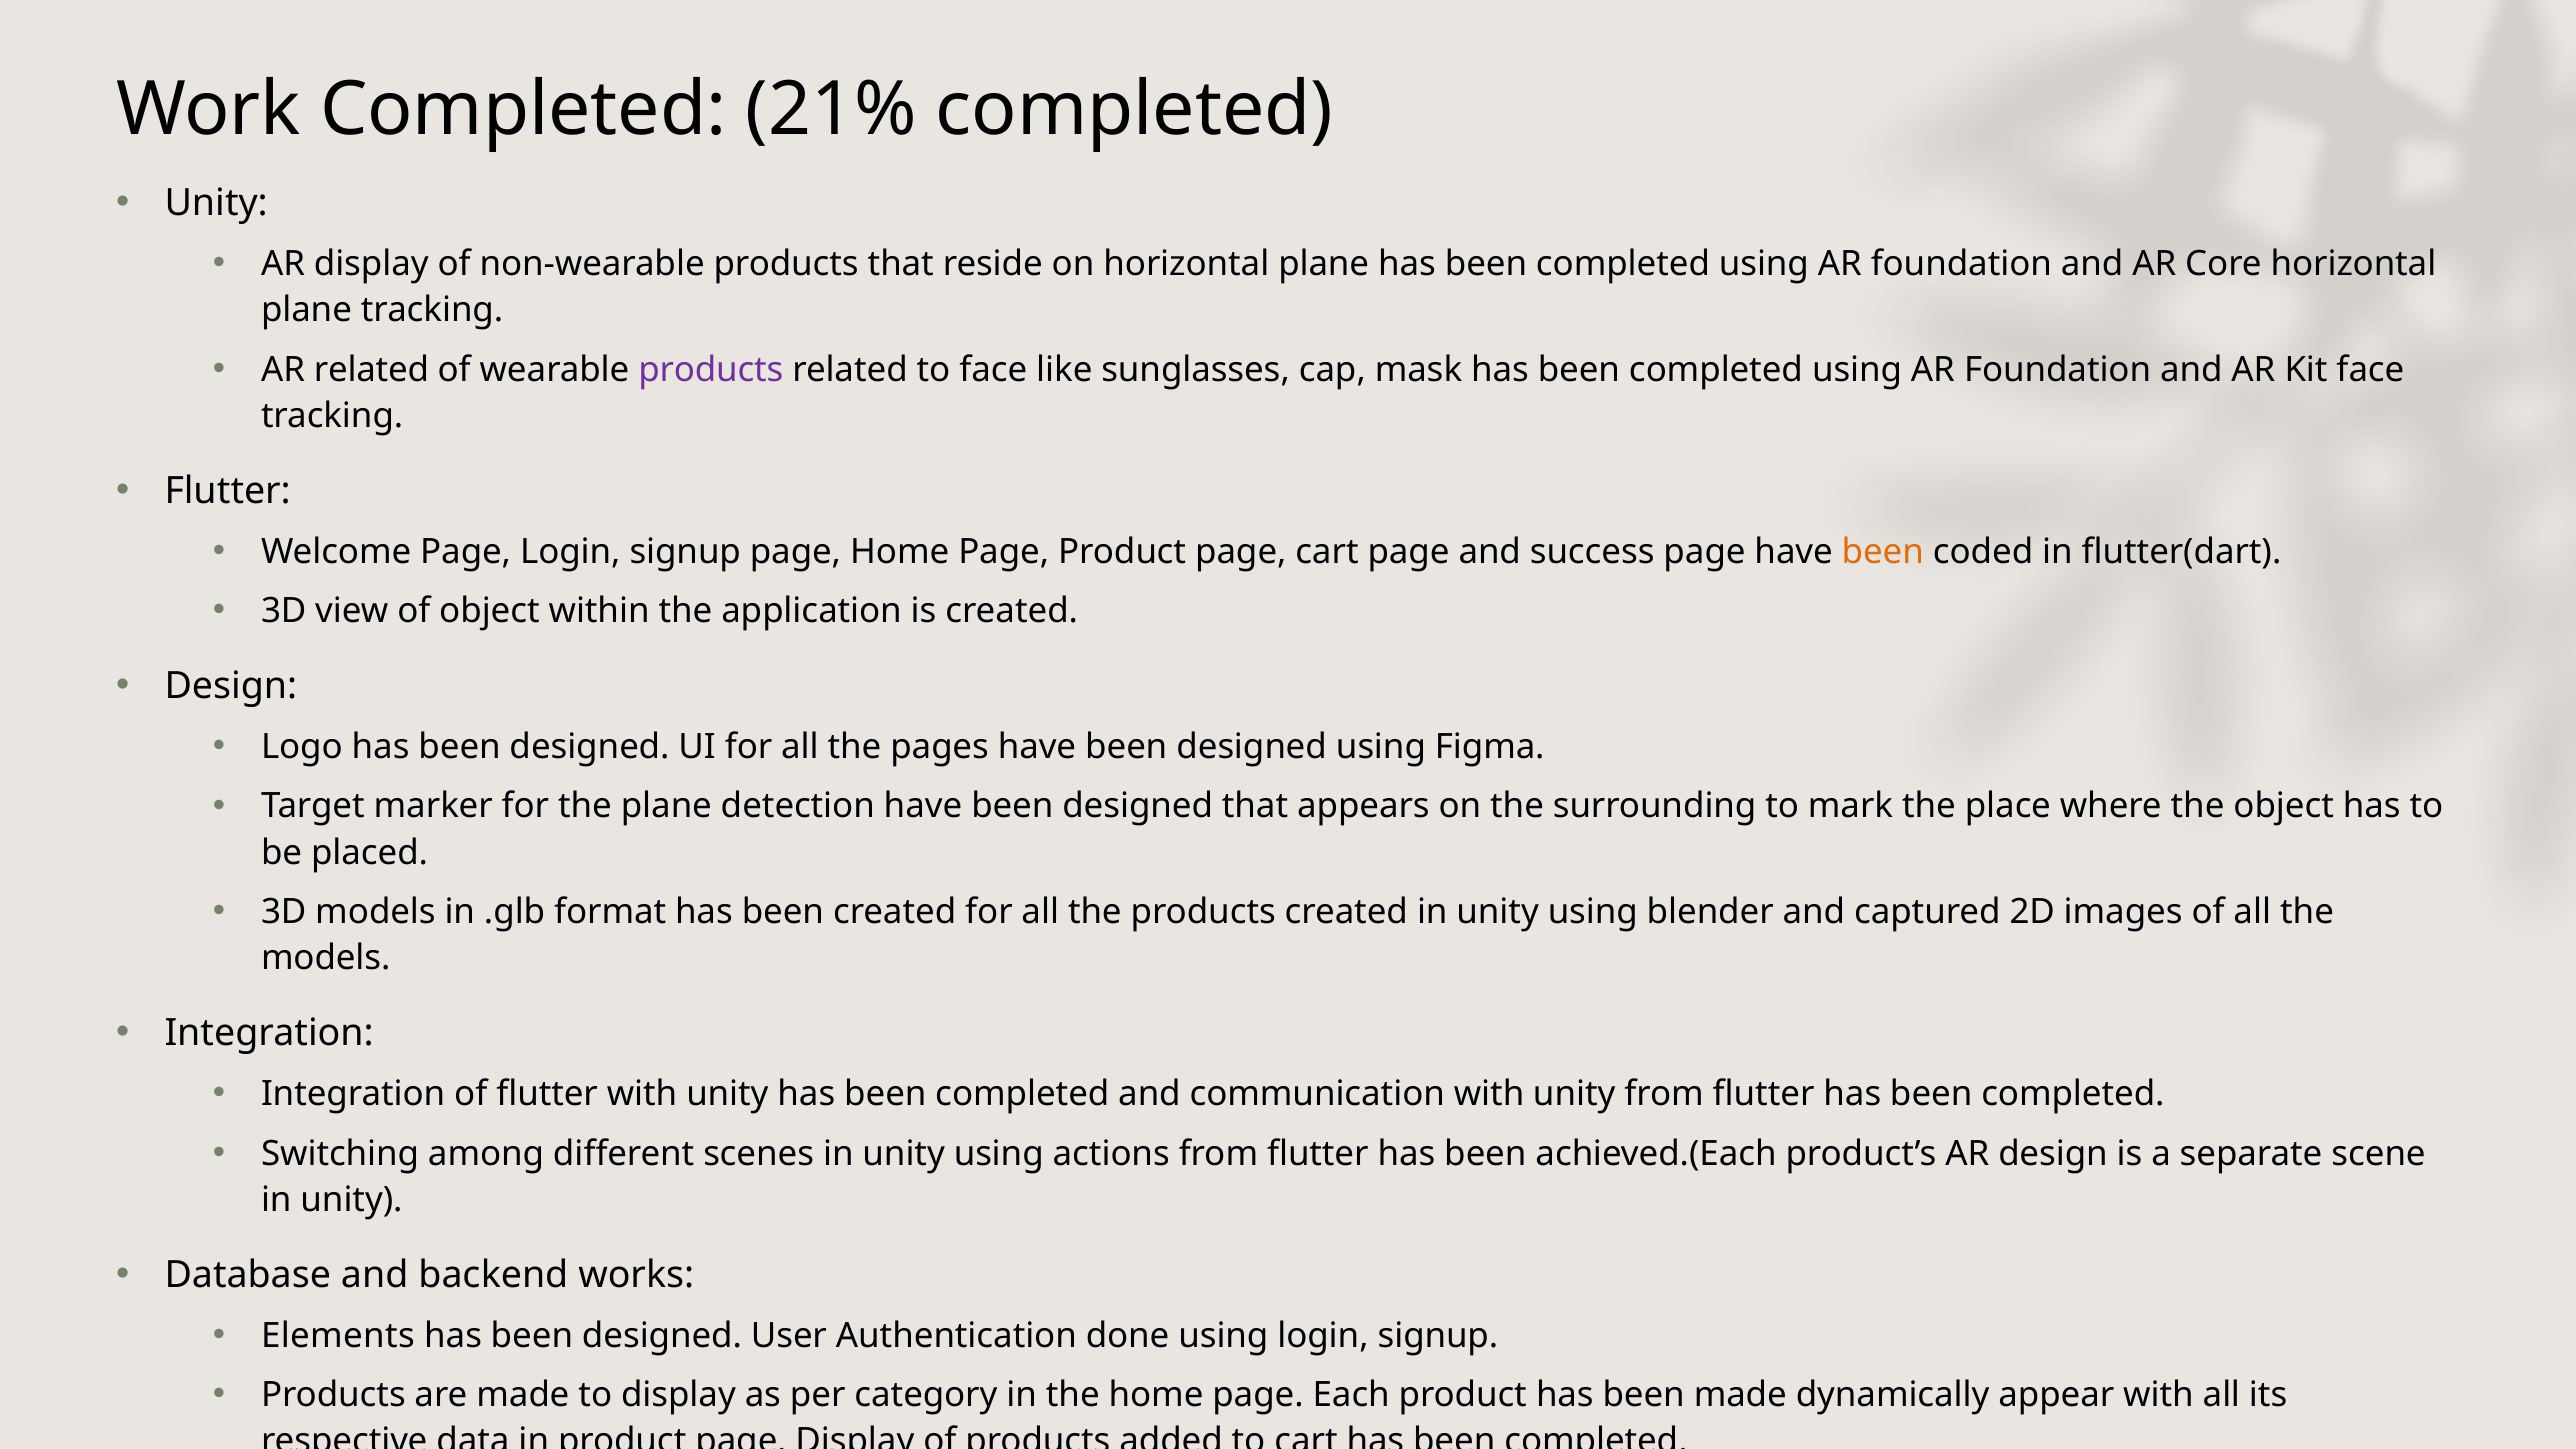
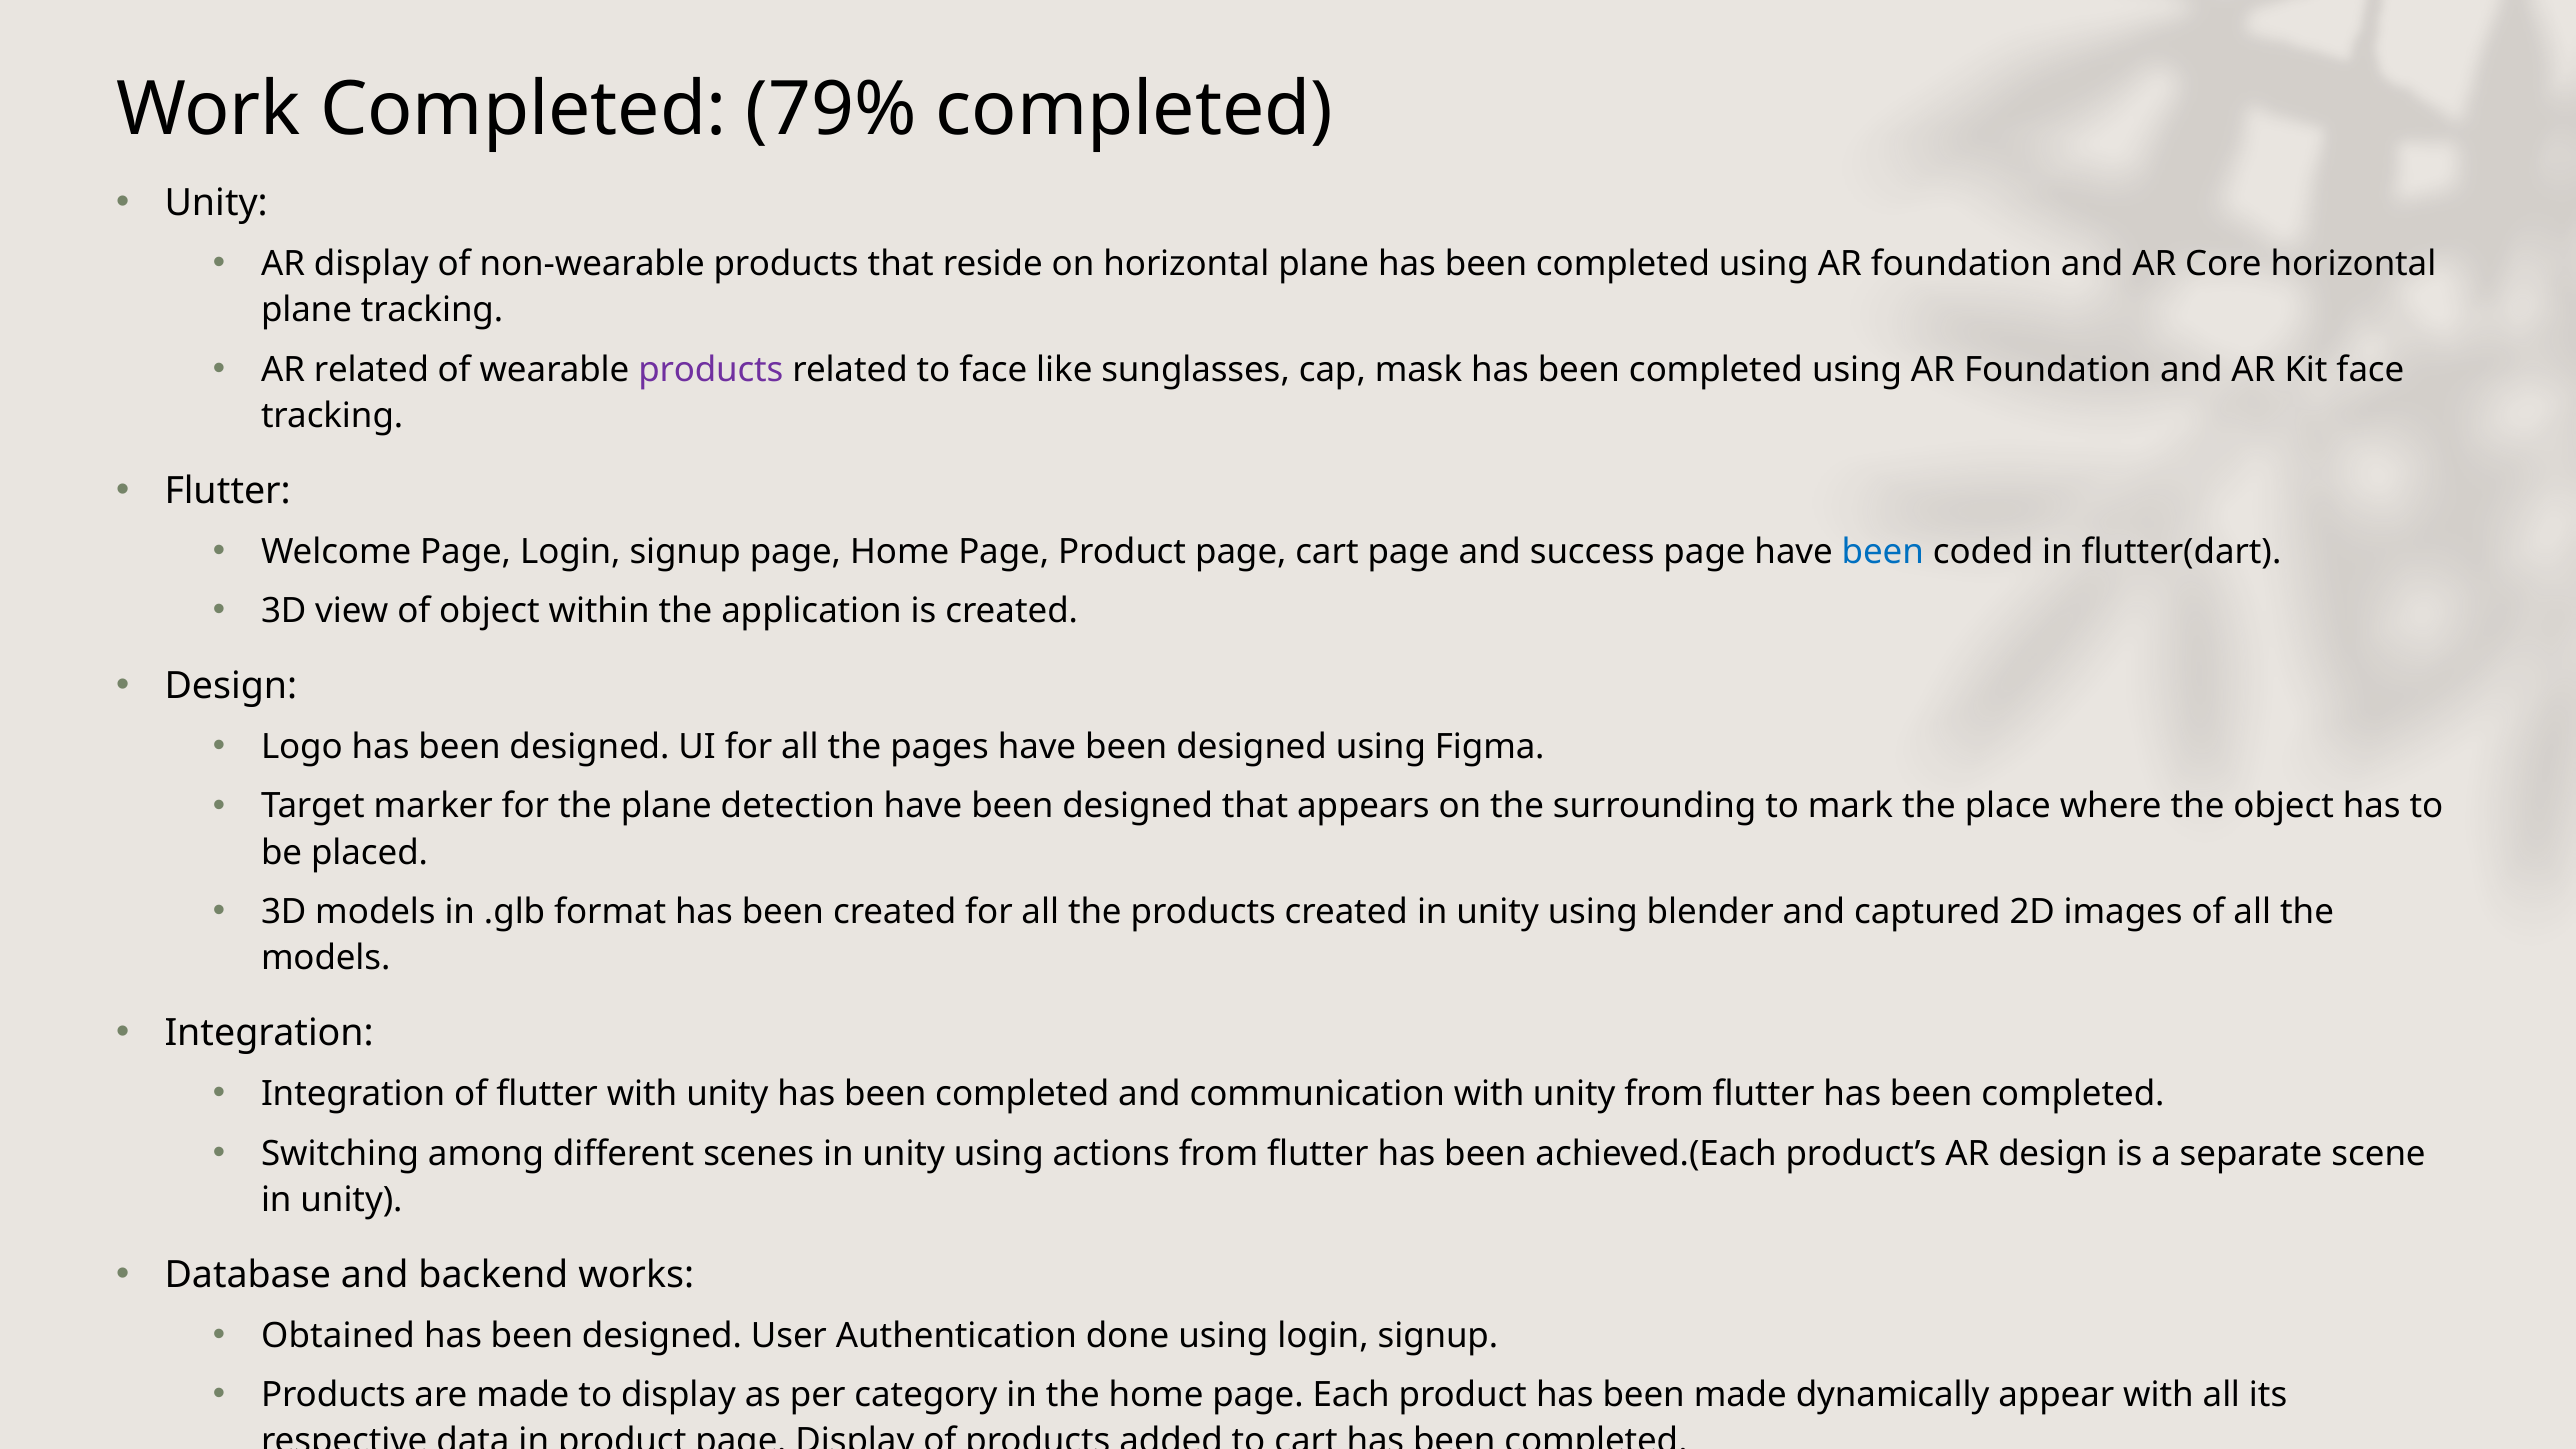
21%: 21% -> 79%
been at (1883, 552) colour: orange -> blue
Elements: Elements -> Obtained
